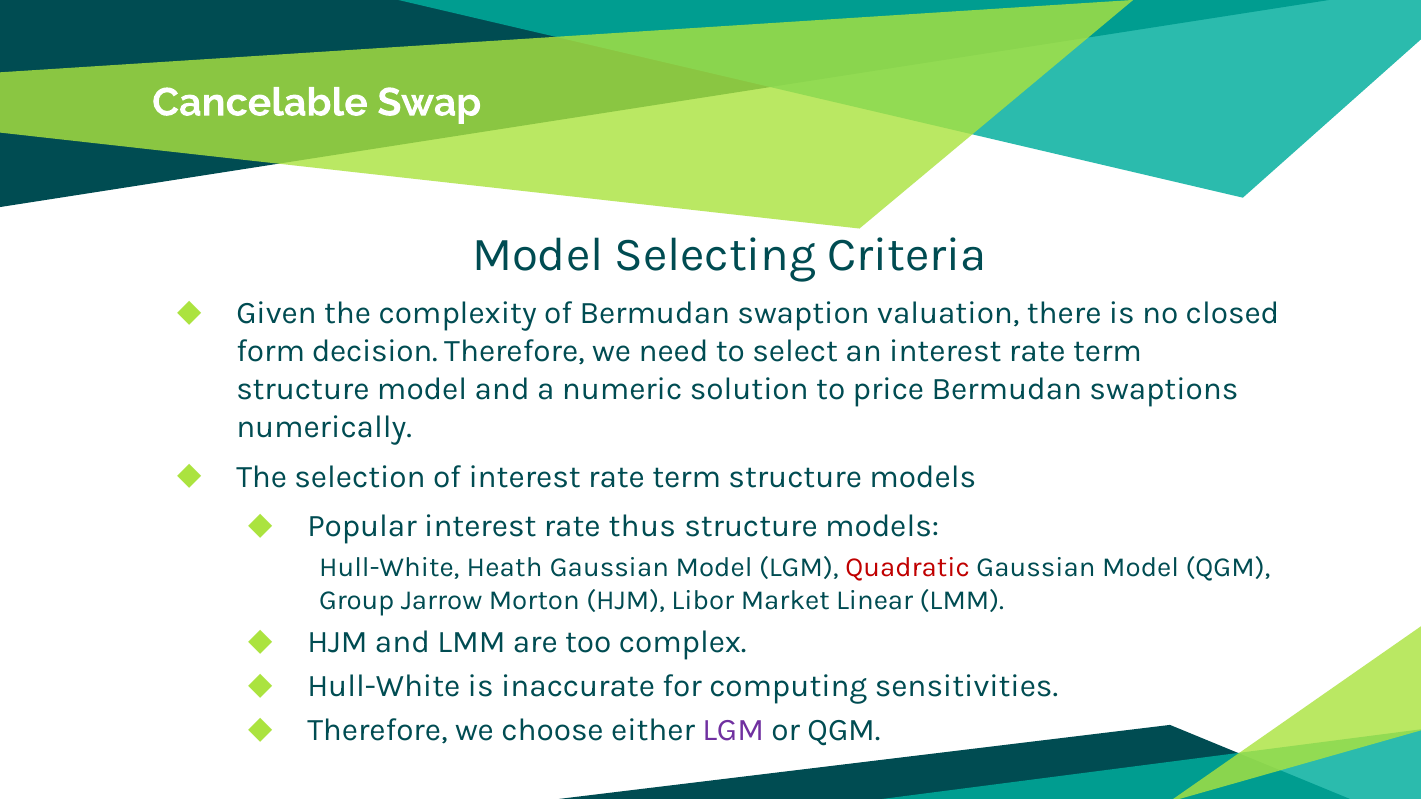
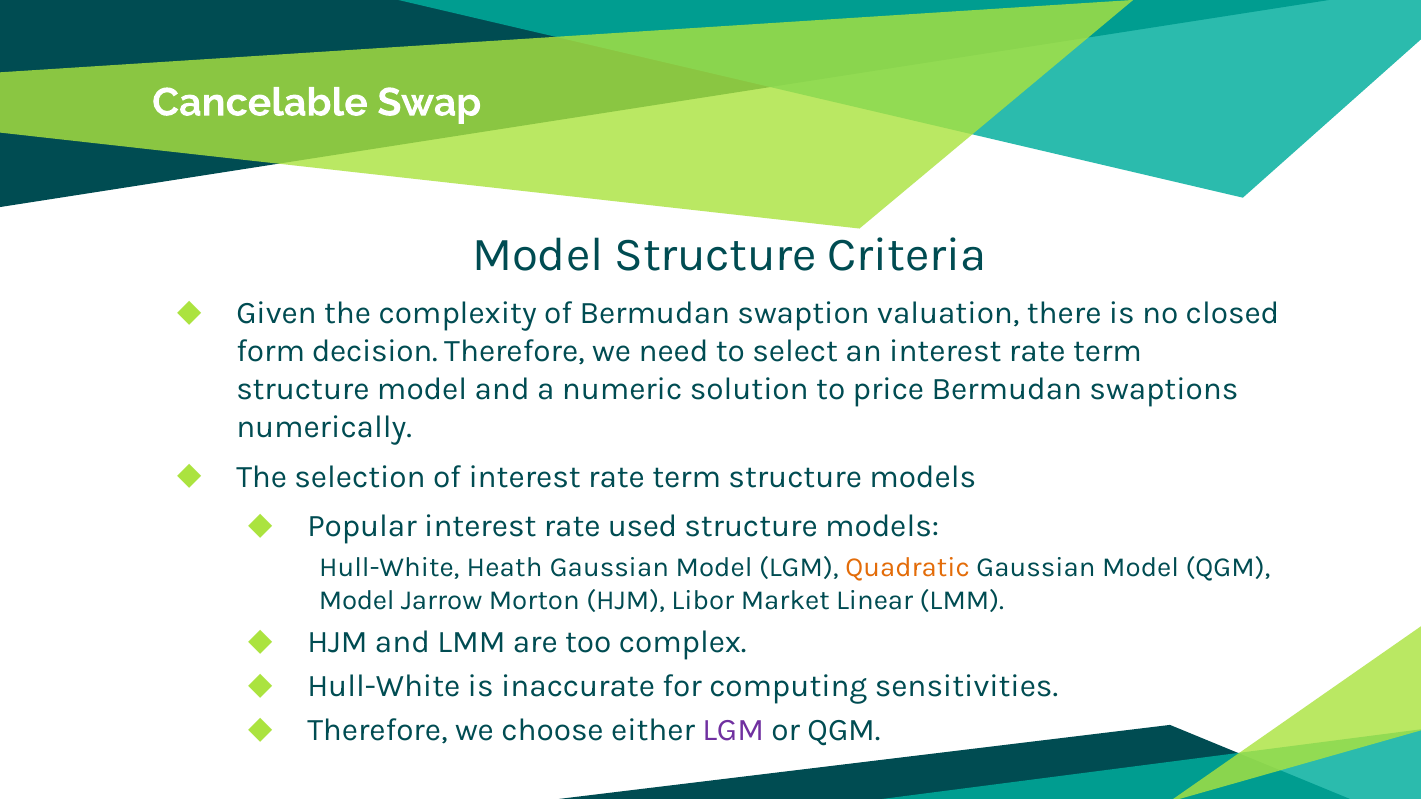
Model Selecting: Selecting -> Structure
thus: thus -> used
Quadratic colour: red -> orange
Group at (357, 601): Group -> Model
